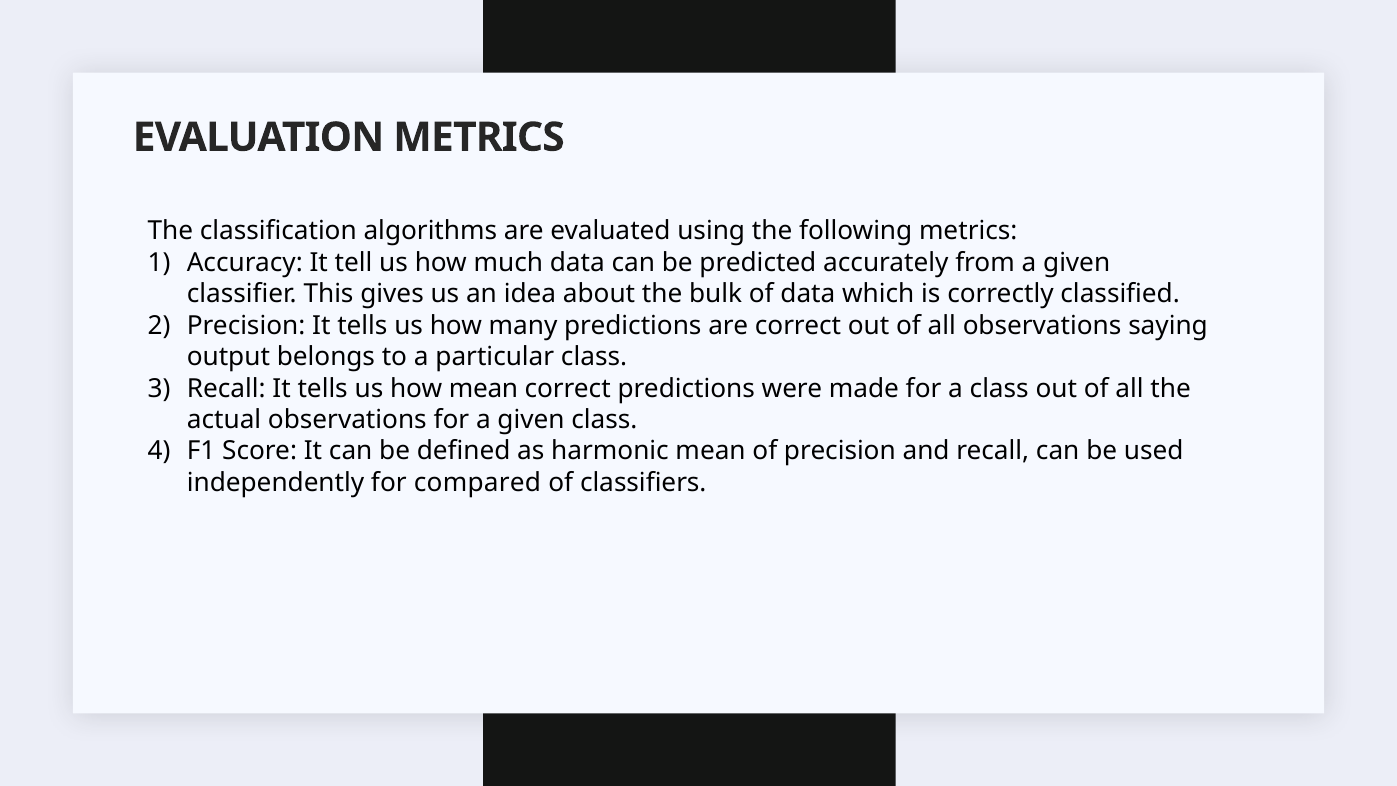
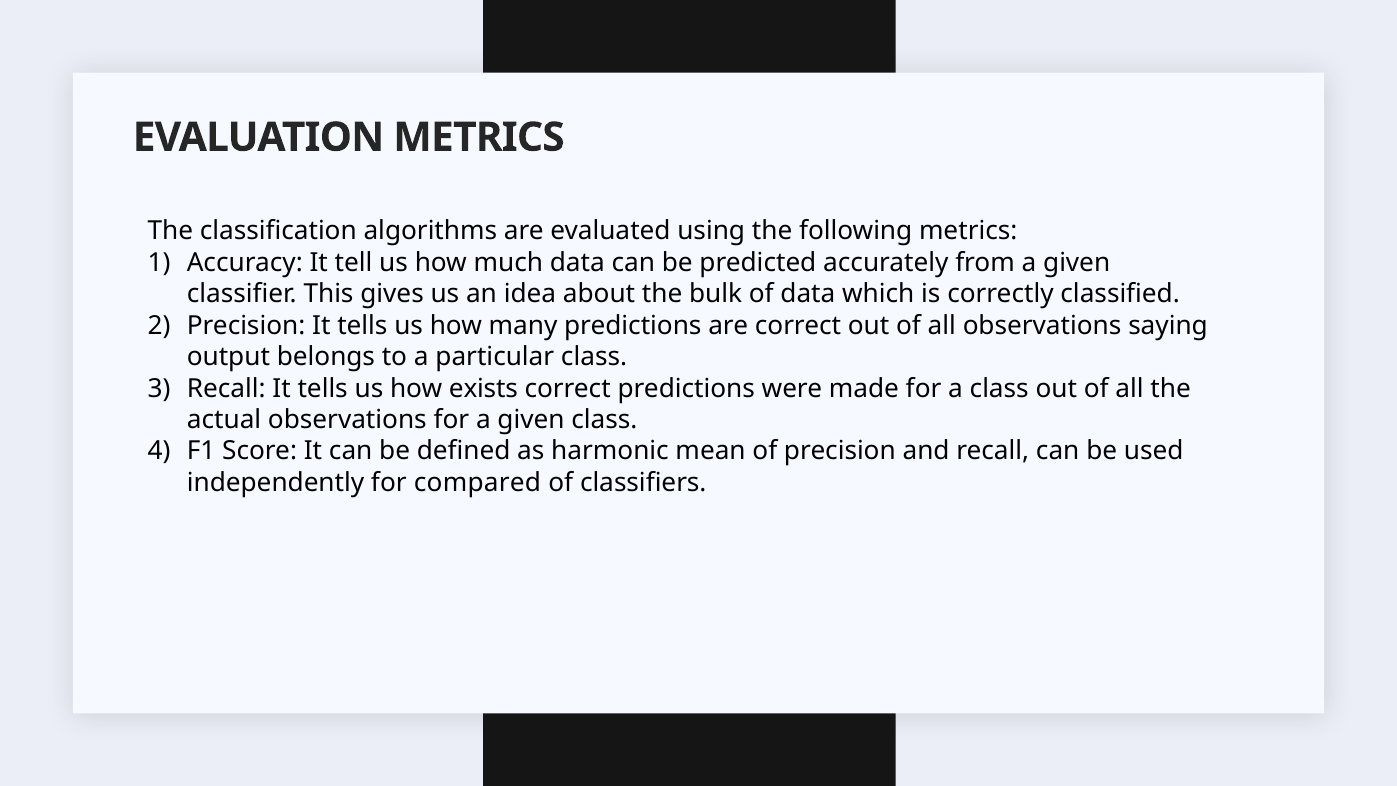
how mean: mean -> exists
